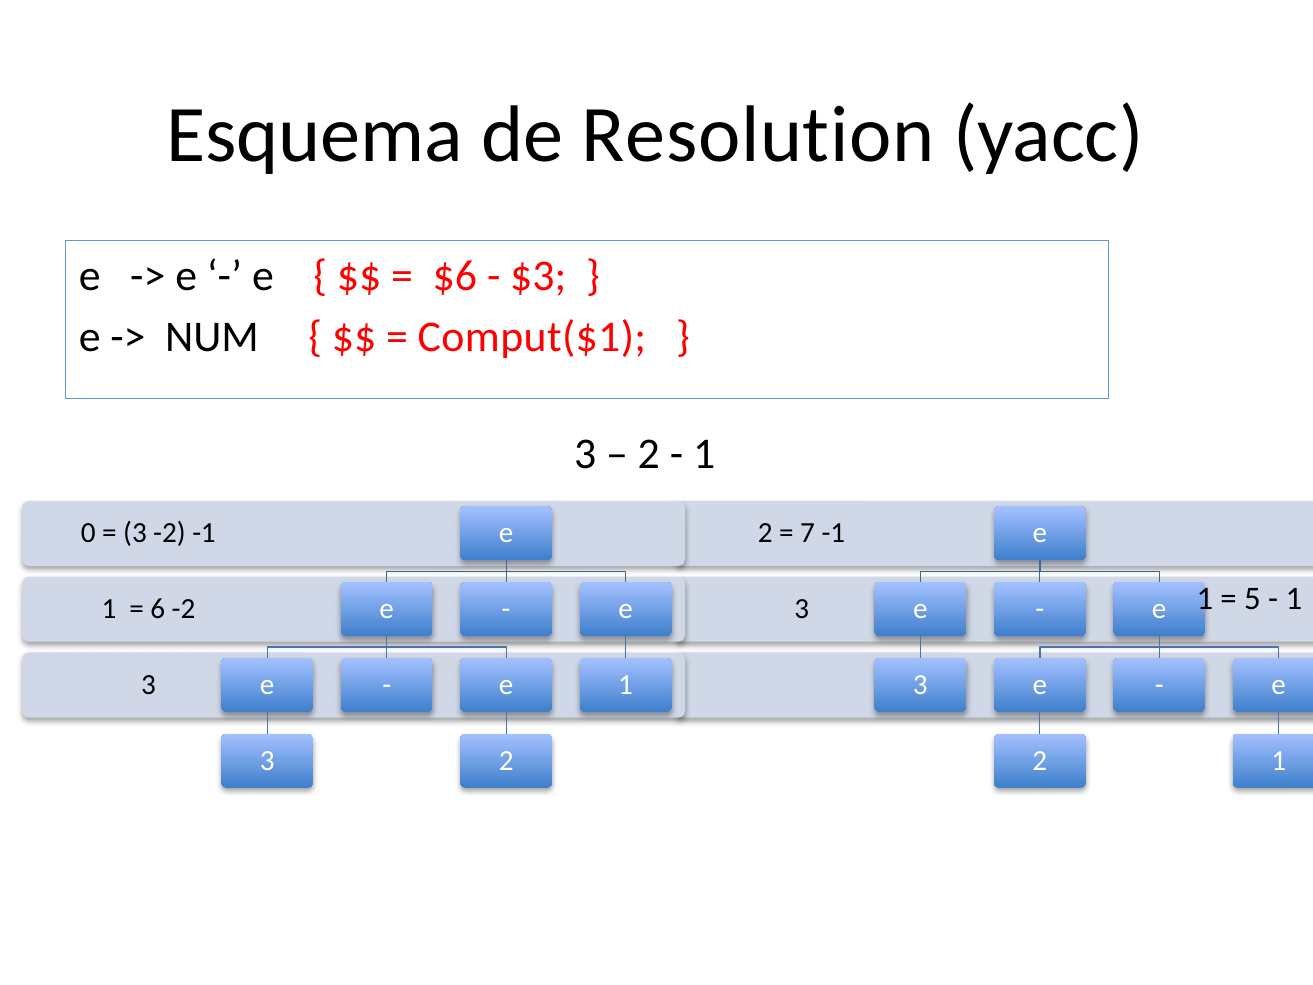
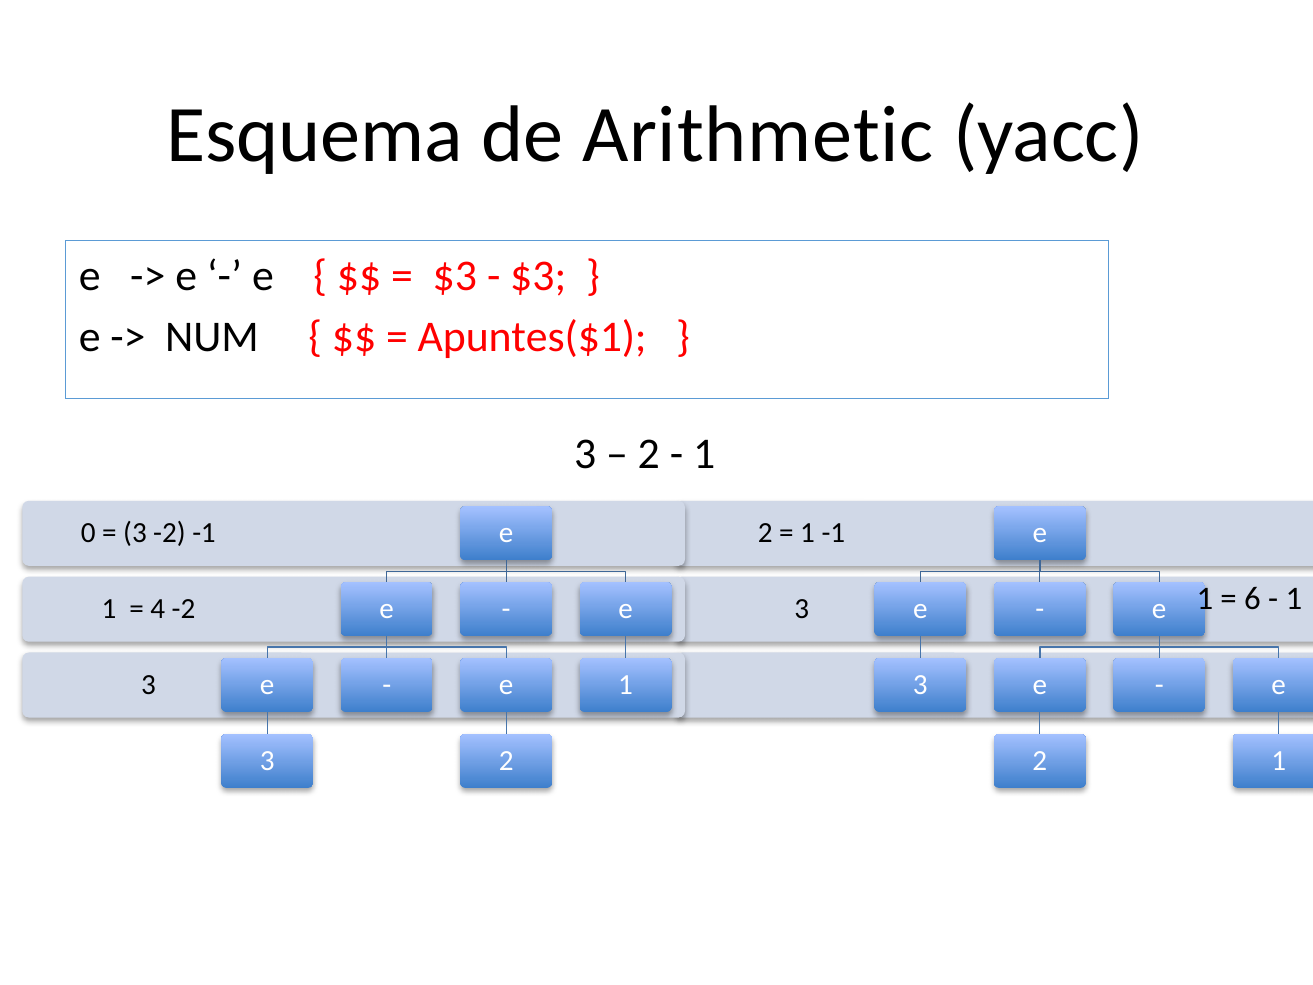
Resolution: Resolution -> Arithmetic
$6 at (455, 276): $6 -> $3
Comput($1: Comput($1 -> Apuntes($1
7 at (808, 533): 7 -> 1
5: 5 -> 6
6: 6 -> 4
